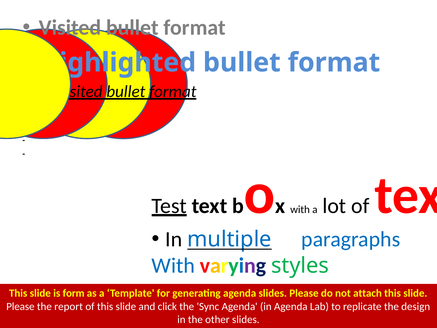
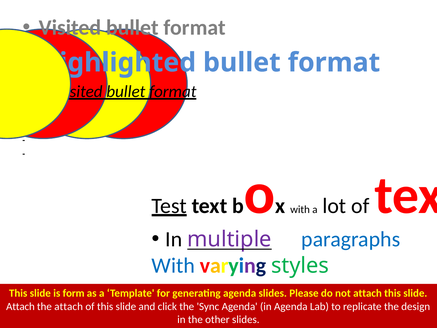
multiple colour: blue -> purple
Please at (20, 306): Please -> Attach
the report: report -> attach
